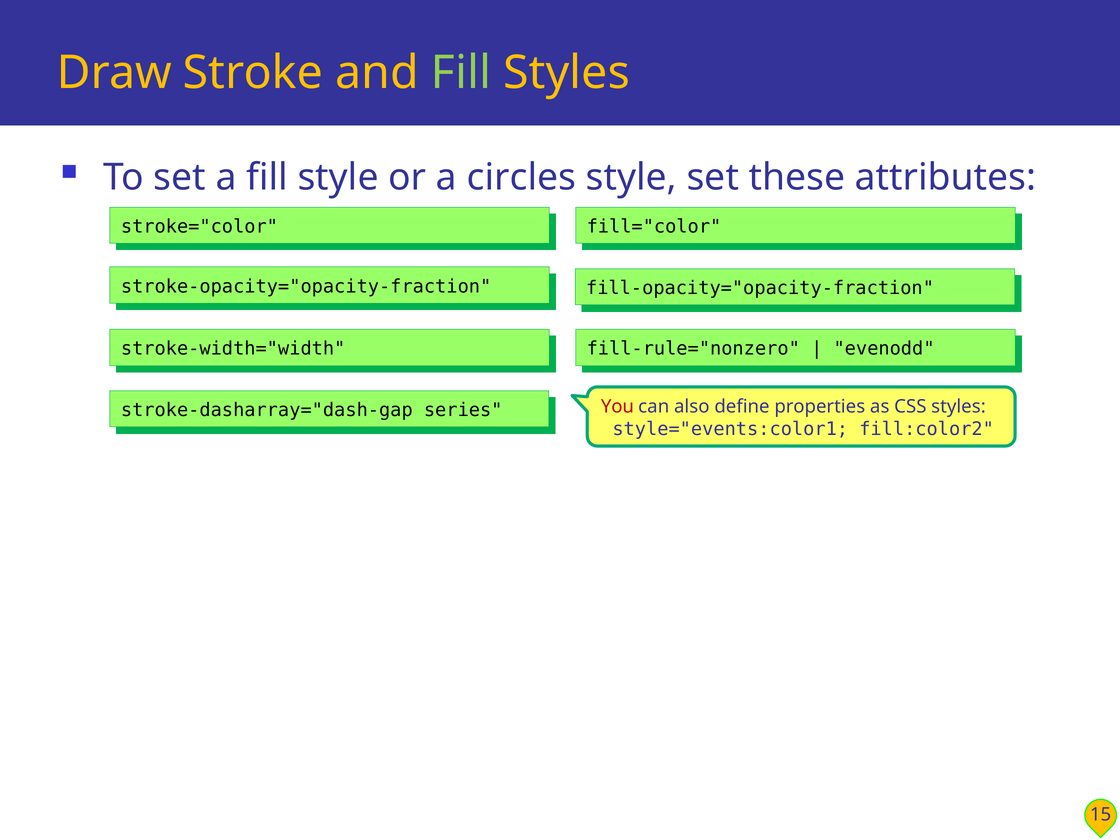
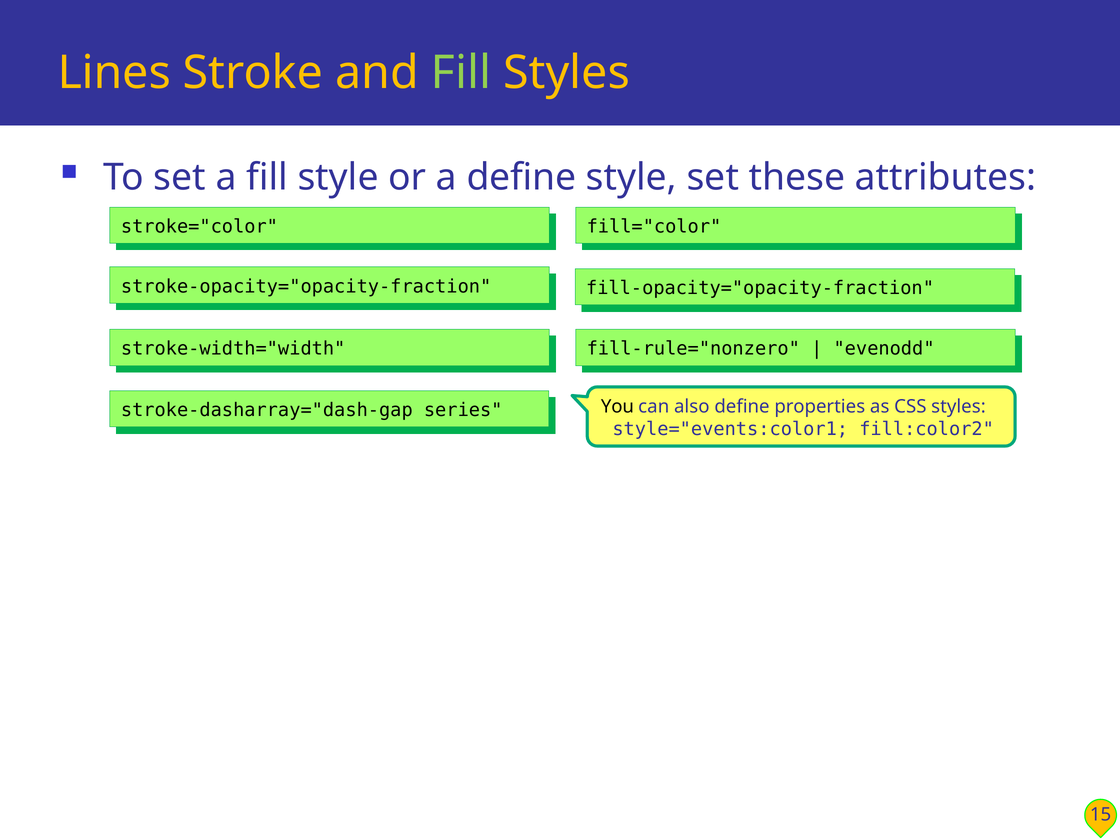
Draw: Draw -> Lines
a circles: circles -> define
You colour: red -> black
